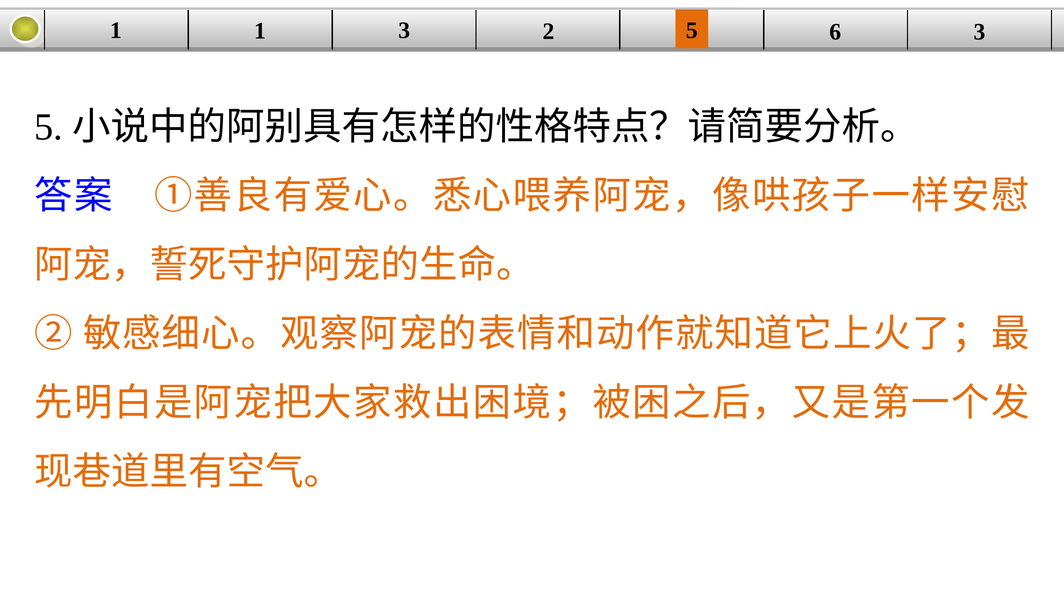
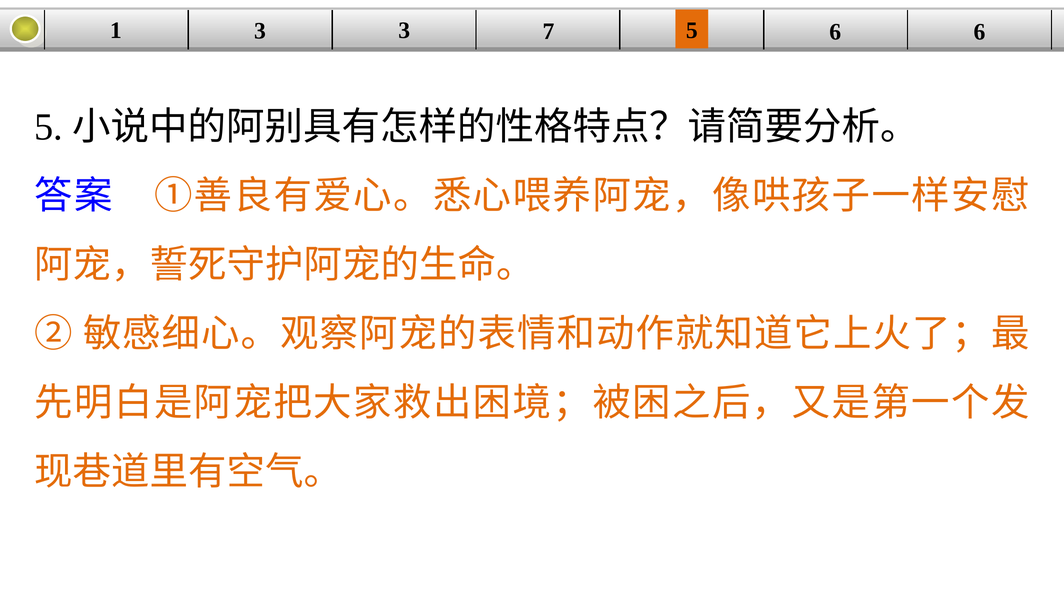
1 1: 1 -> 3
2: 2 -> 7
6 3: 3 -> 6
